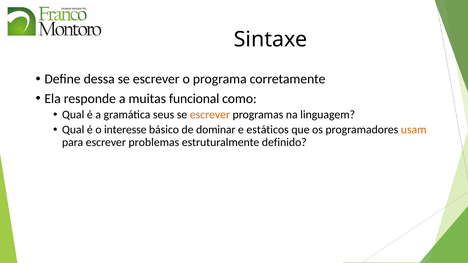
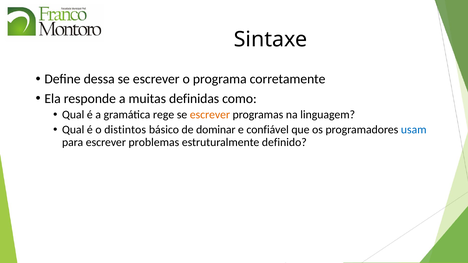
funcional: funcional -> definidas
seus: seus -> rege
interesse: interesse -> distintos
estáticos: estáticos -> confiável
usam colour: orange -> blue
